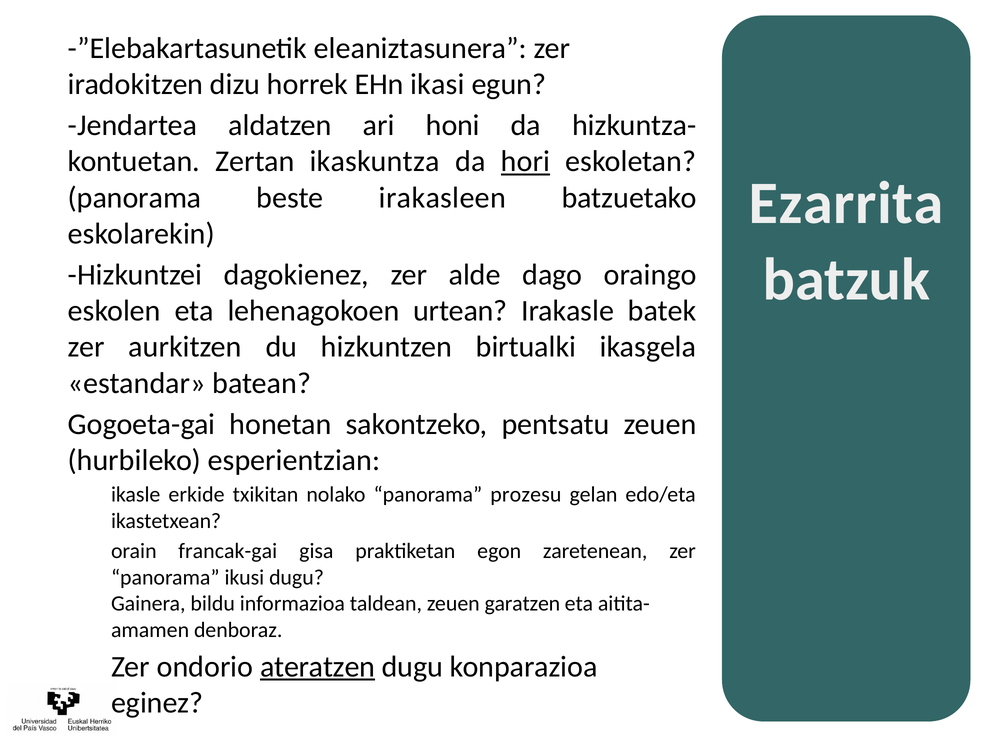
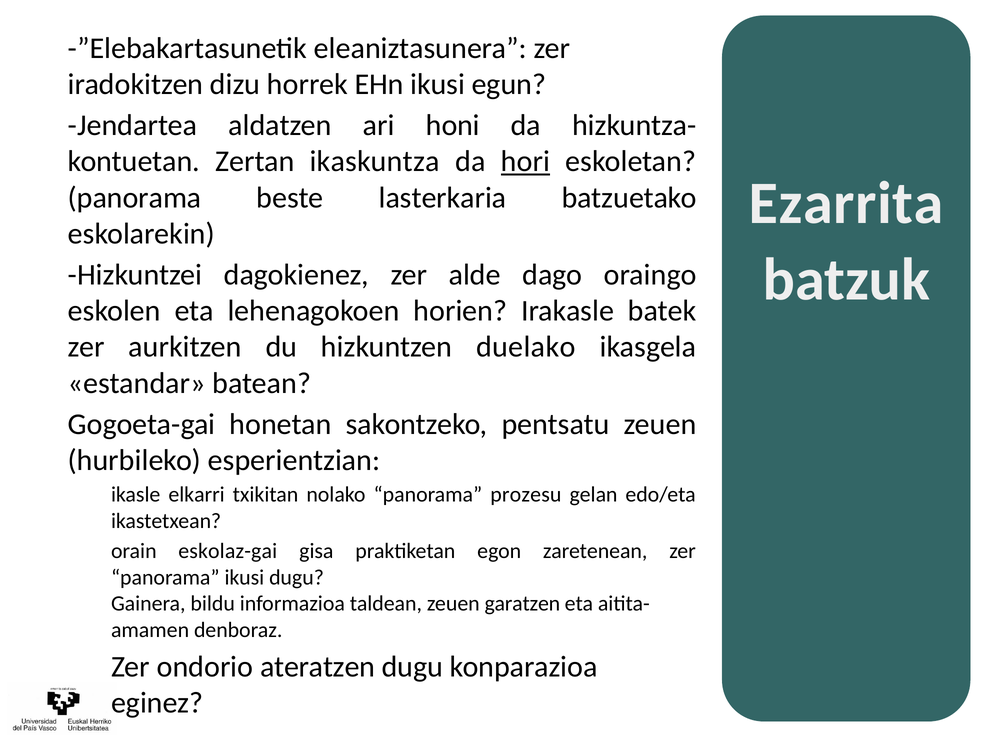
EHn ikasi: ikasi -> ikusi
irakasleen: irakasleen -> lasterkaria
urtean: urtean -> horien
birtualki: birtualki -> duelako
erkide: erkide -> elkarri
francak-gai: francak-gai -> eskolaz-gai
ateratzen underline: present -> none
